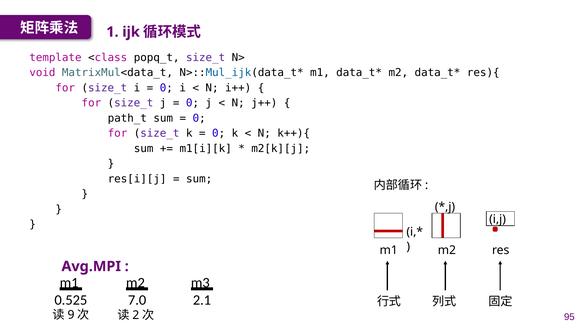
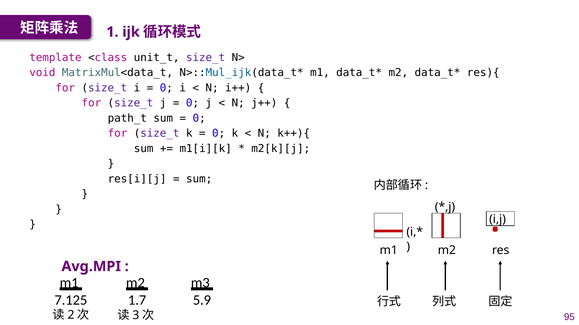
popq_t: popq_t -> unit_t
0.525: 0.525 -> 7.125
7.0: 7.0 -> 1.7
2.1: 2.1 -> 5.9
9: 9 -> 2
2: 2 -> 3
